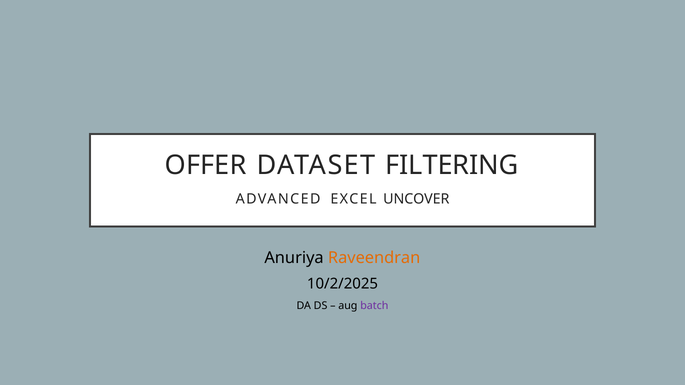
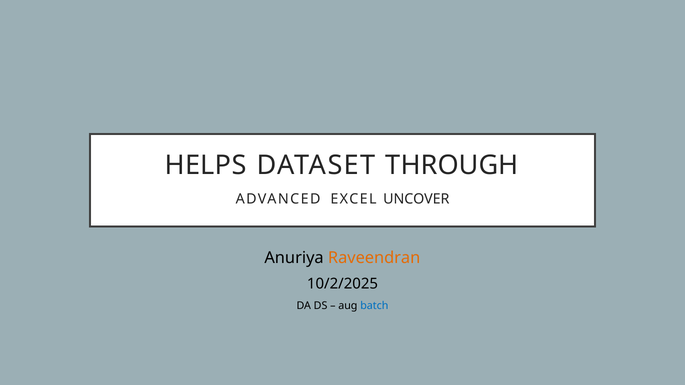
OFFER: OFFER -> HELPS
FILTERING: FILTERING -> THROUGH
batch colour: purple -> blue
